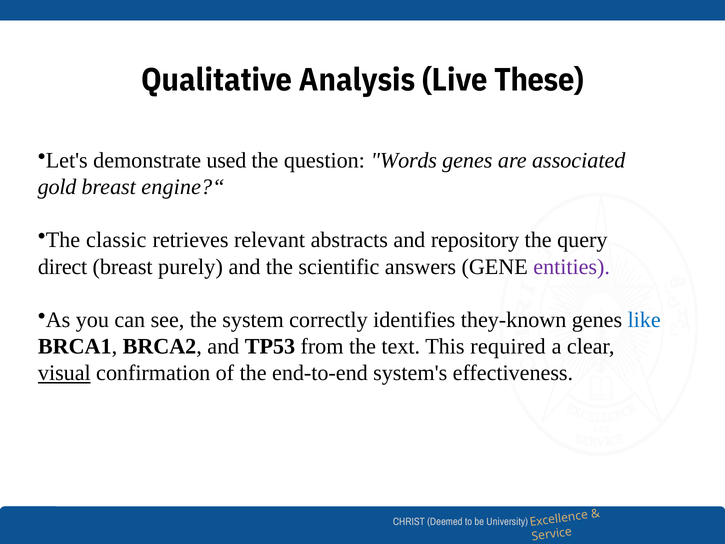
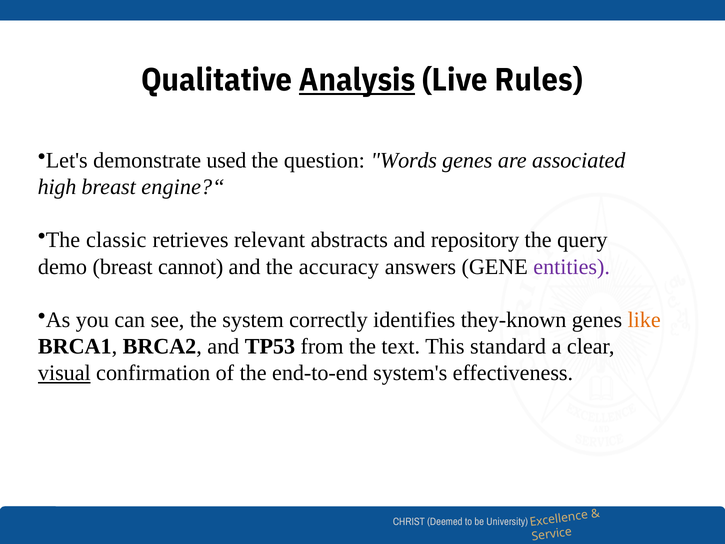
Analysis underline: none -> present
These: These -> Rules
gold: gold -> high
direct: direct -> demo
purely: purely -> cannot
scientific: scientific -> accuracy
like colour: blue -> orange
required: required -> standard
